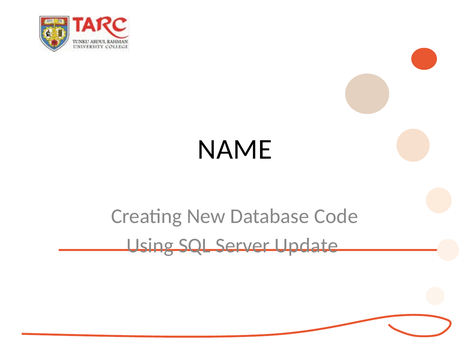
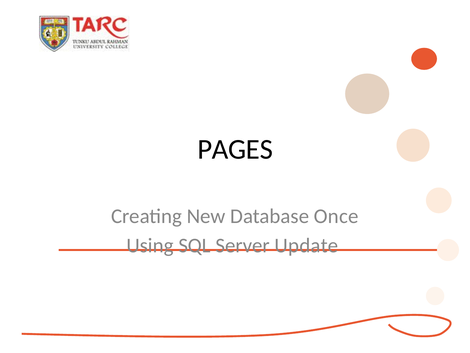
NAME: NAME -> PAGES
Code: Code -> Once
